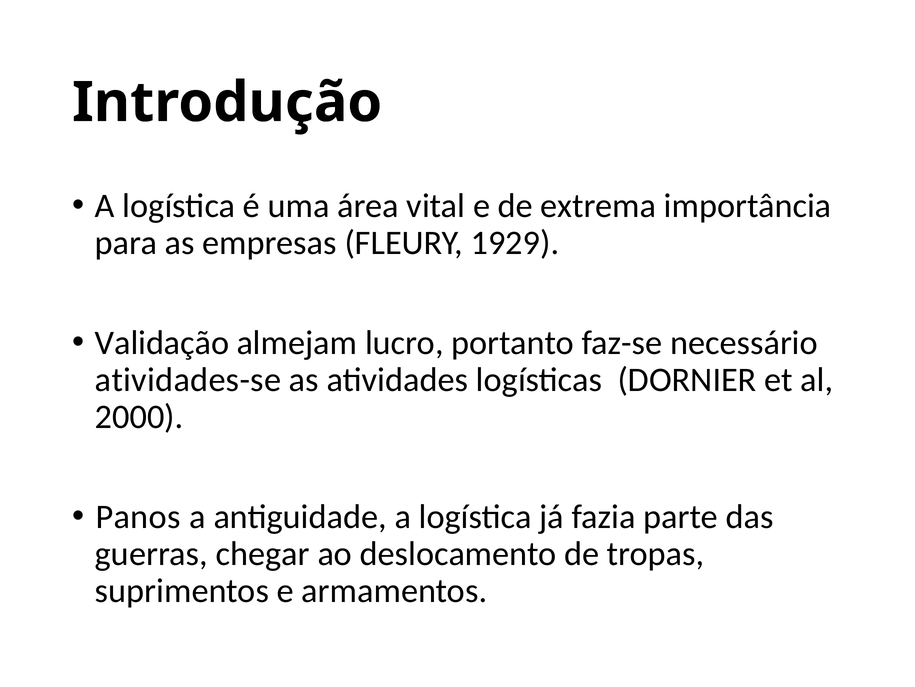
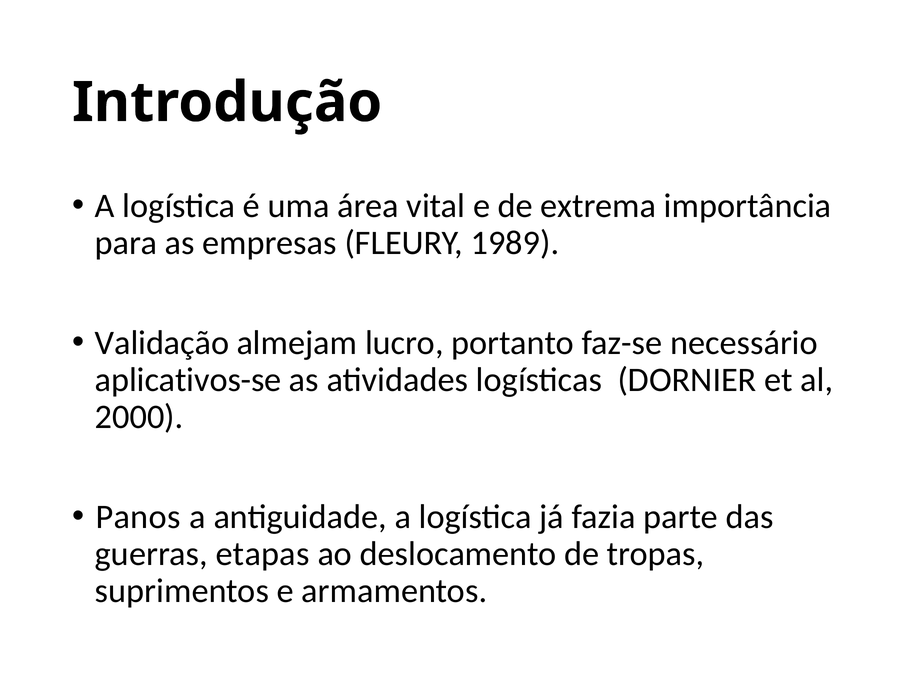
1929: 1929 -> 1989
atividades-se: atividades-se -> aplicativos-se
chegar: chegar -> etapas
